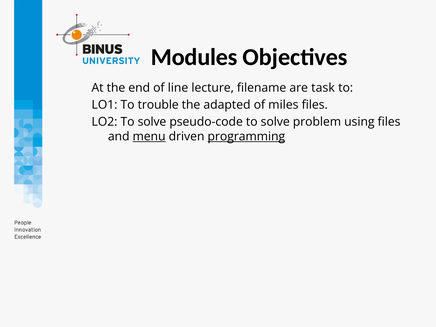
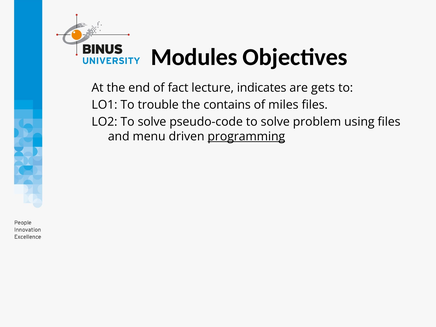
line: line -> fact
filename: filename -> indicates
task: task -> gets
adapted: adapted -> contains
menu underline: present -> none
